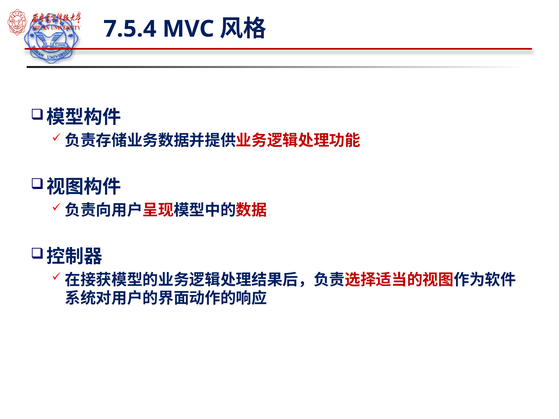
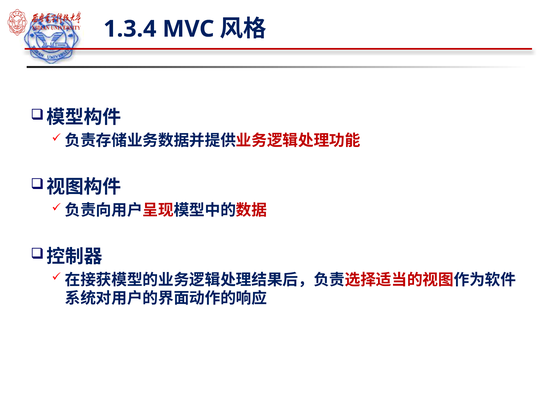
7.5.4: 7.5.4 -> 1.3.4
